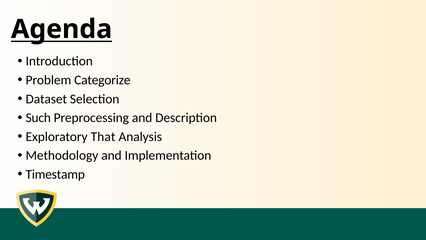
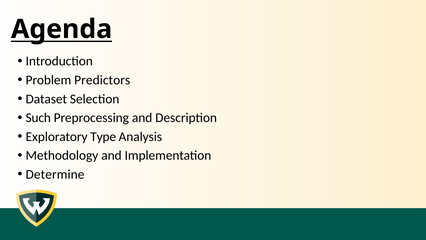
Categorize: Categorize -> Predictors
That: That -> Type
Timestamp: Timestamp -> Determine
